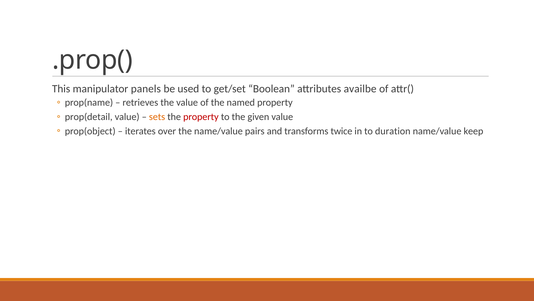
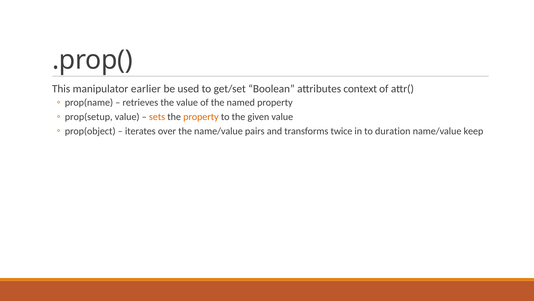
panels: panels -> earlier
availbe: availbe -> context
prop(detail: prop(detail -> prop(setup
property at (201, 117) colour: red -> orange
